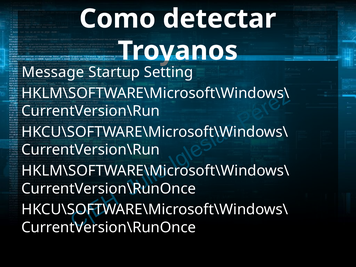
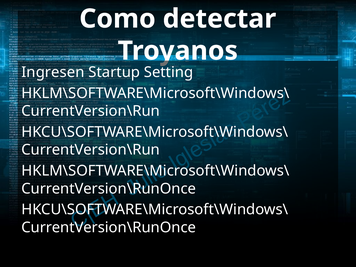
Message: Message -> Ingresen
